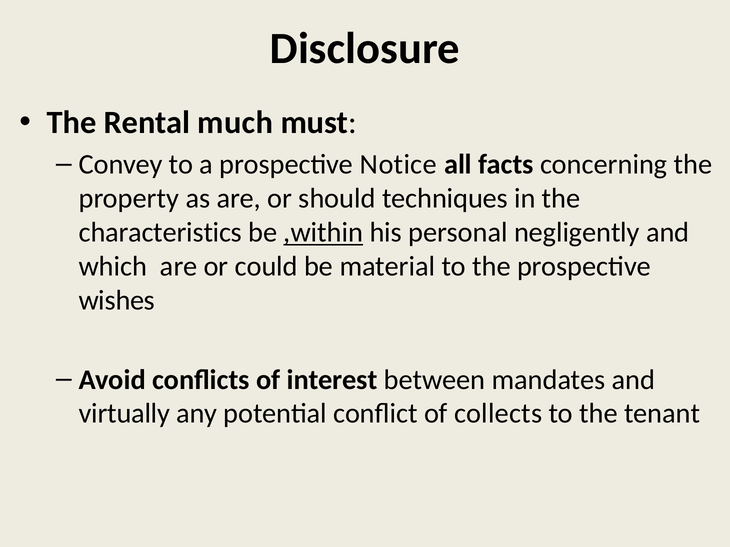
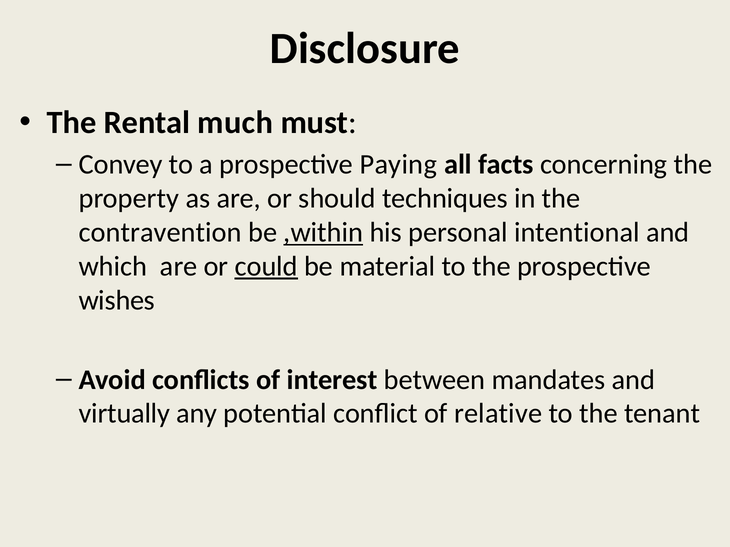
Notice: Notice -> Paying
characteristics: characteristics -> contravention
negligently: negligently -> intentional
could underline: none -> present
collects: collects -> relative
